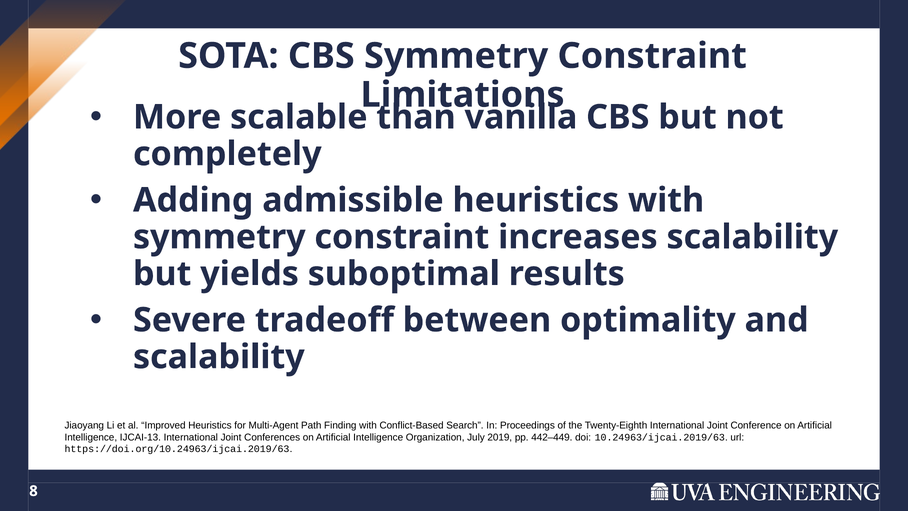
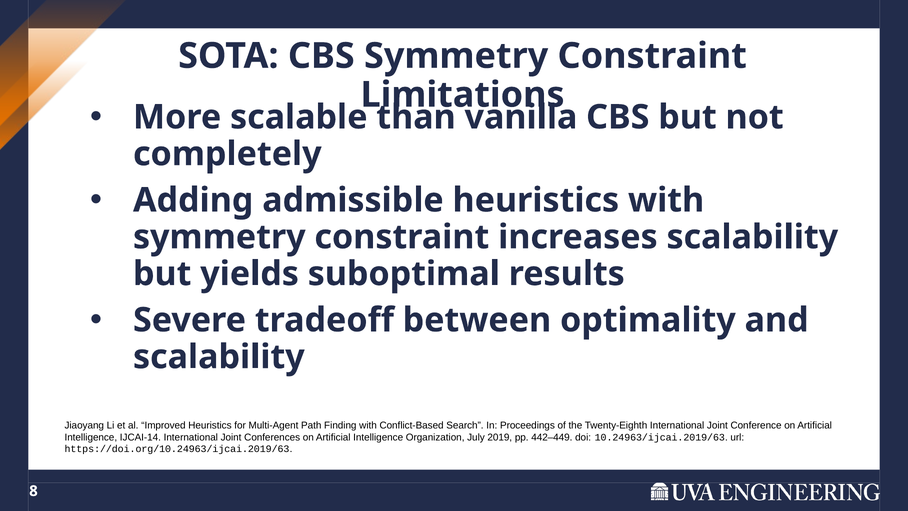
IJCAI-13: IJCAI-13 -> IJCAI-14
